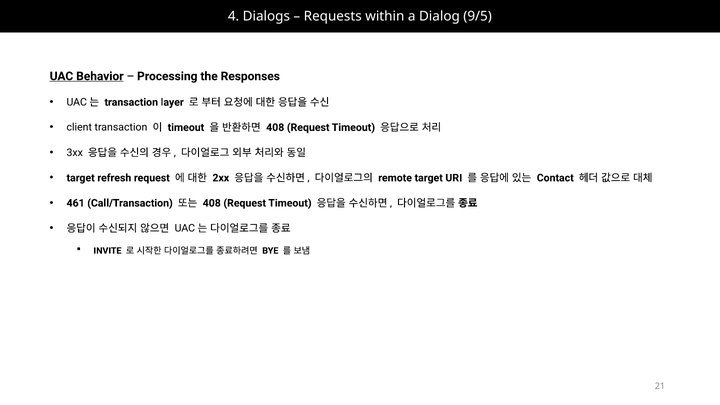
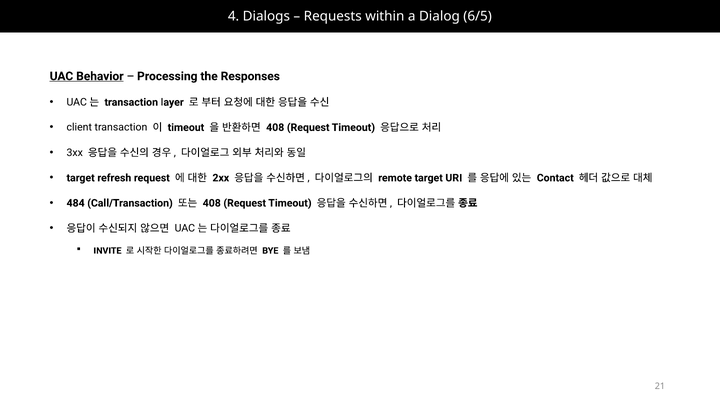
9/5: 9/5 -> 6/5
461: 461 -> 484
